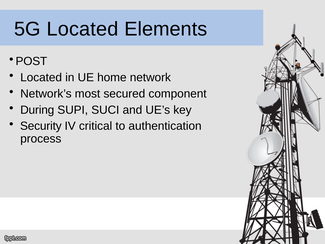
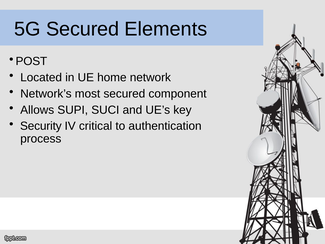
5G Located: Located -> Secured
During: During -> Allows
